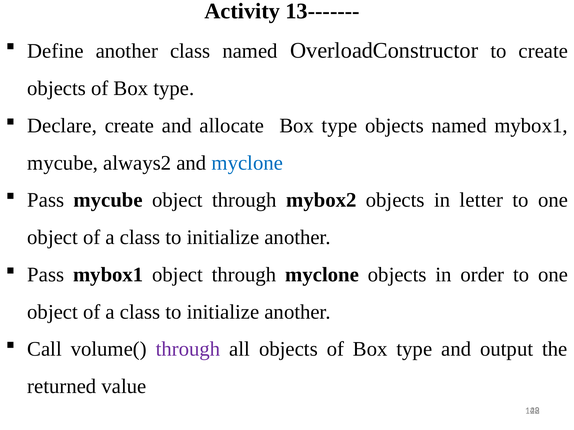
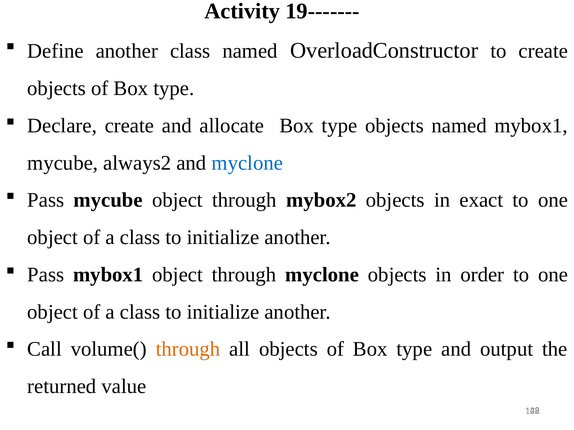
13-------: 13------- -> 19-------
letter: letter -> exact
through at (188, 350) colour: purple -> orange
